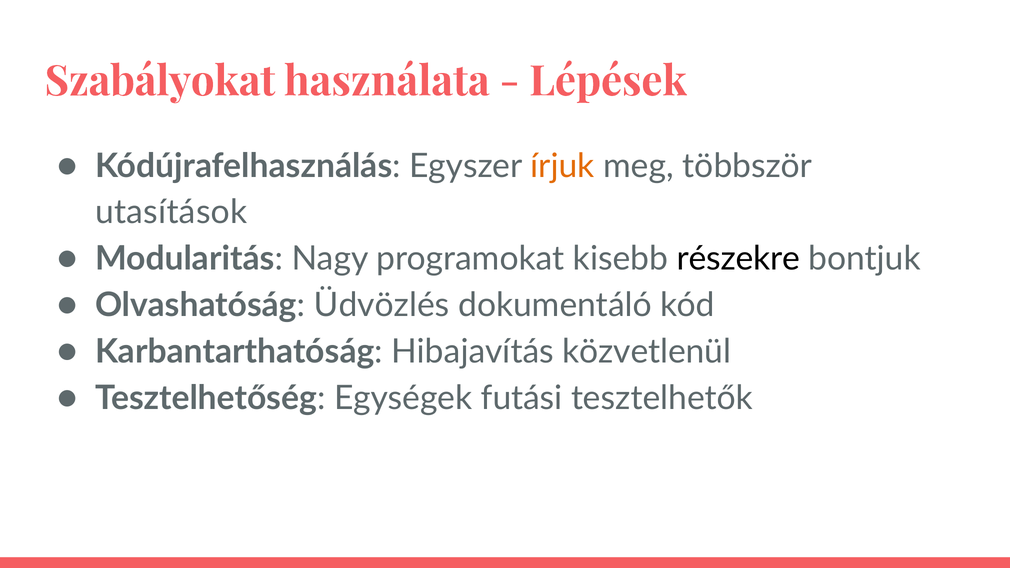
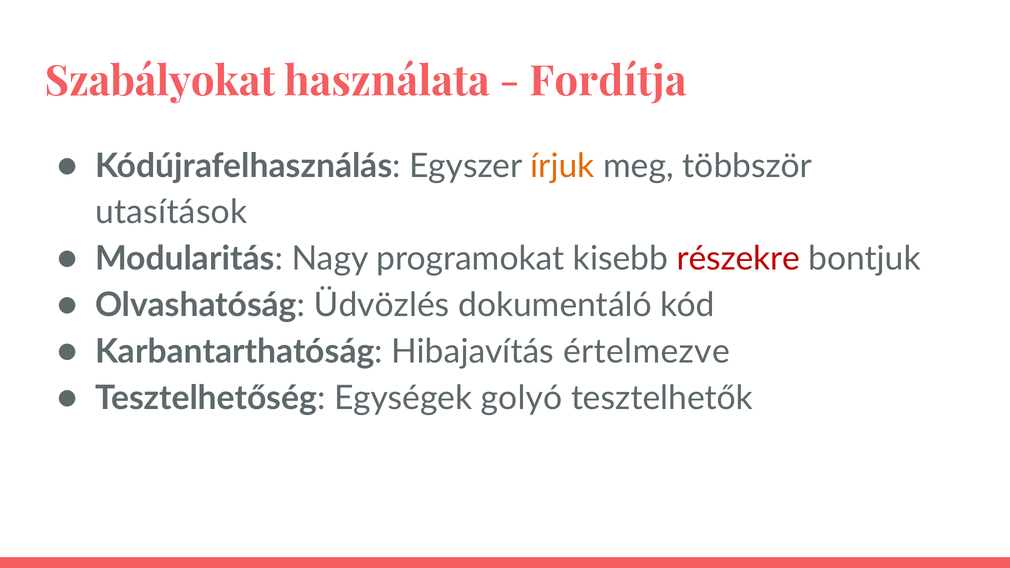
Lépések: Lépések -> Fordítja
részekre colour: black -> red
közvetlenül: közvetlenül -> értelmezve
futási: futási -> golyó
